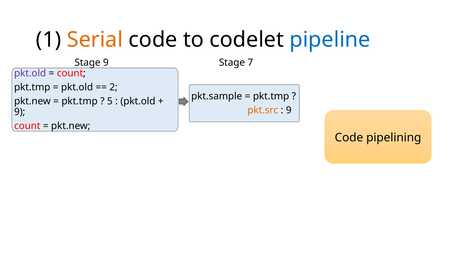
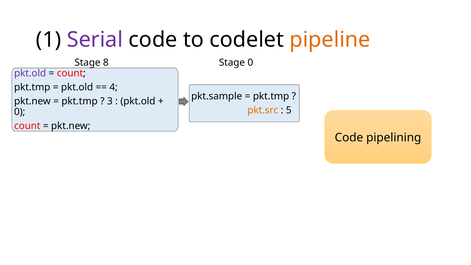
Serial colour: orange -> purple
pipeline colour: blue -> orange
Stage 7: 7 -> 0
Stage 9: 9 -> 8
2: 2 -> 4
5: 5 -> 3
9 at (289, 110): 9 -> 5
9 at (20, 112): 9 -> 0
